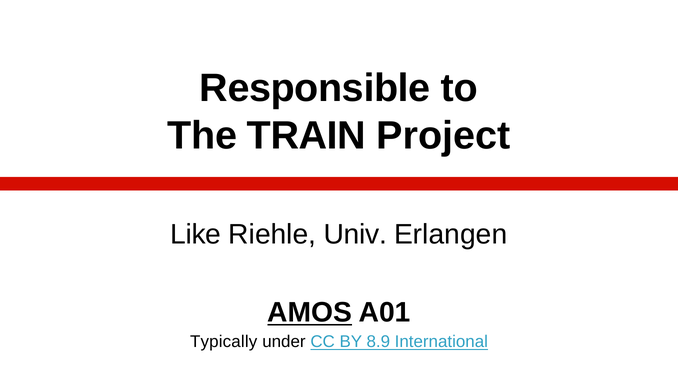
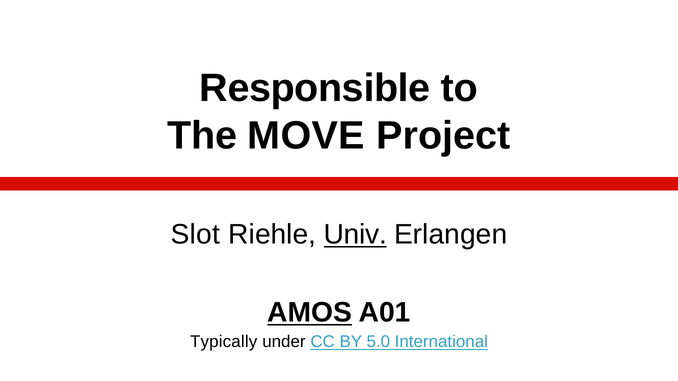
TRAIN: TRAIN -> MOVE
Like: Like -> Slot
Univ underline: none -> present
8.9: 8.9 -> 5.0
